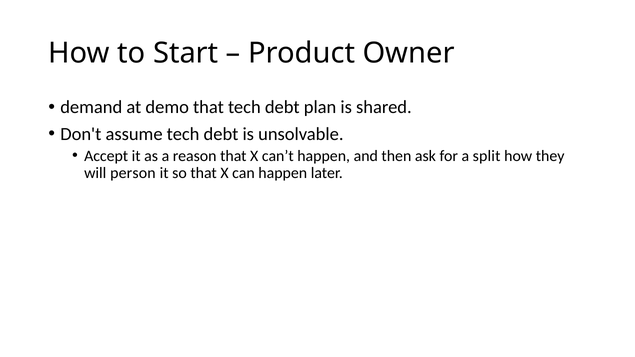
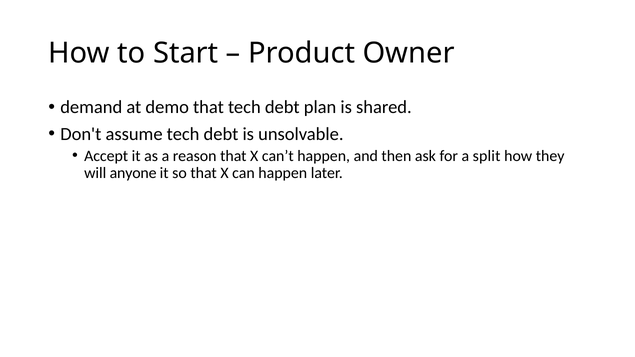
person: person -> anyone
